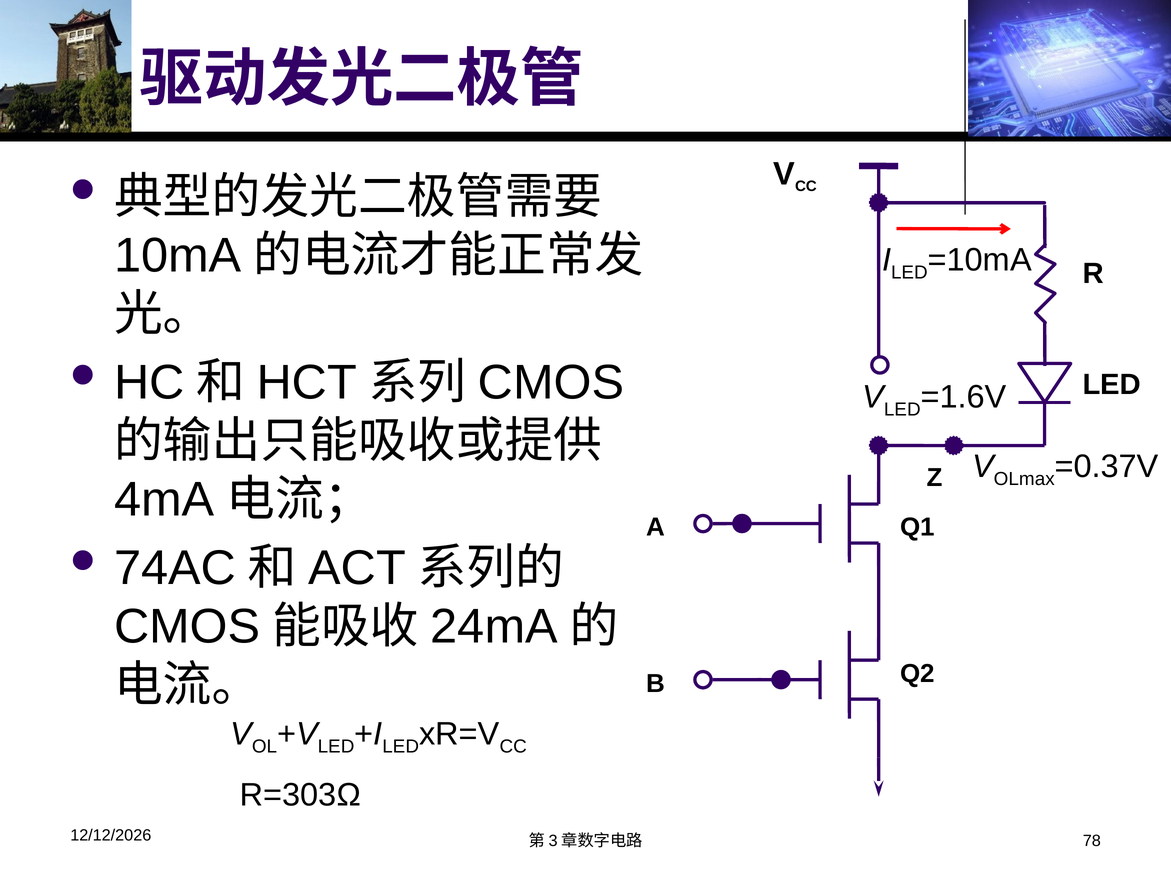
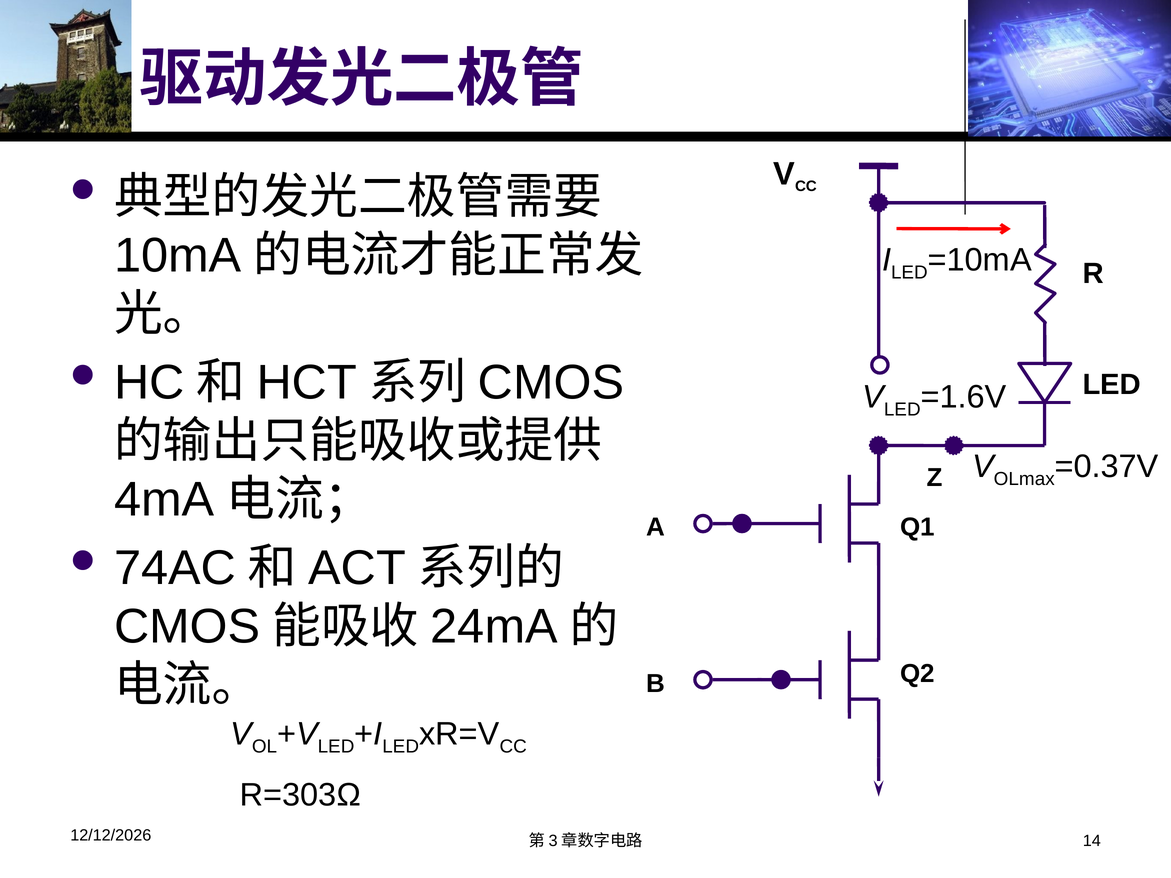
78: 78 -> 14
